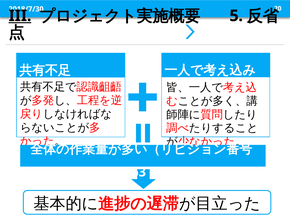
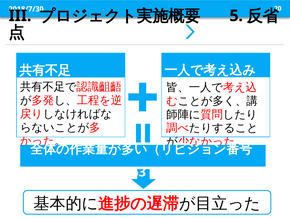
III underline: present -> none
